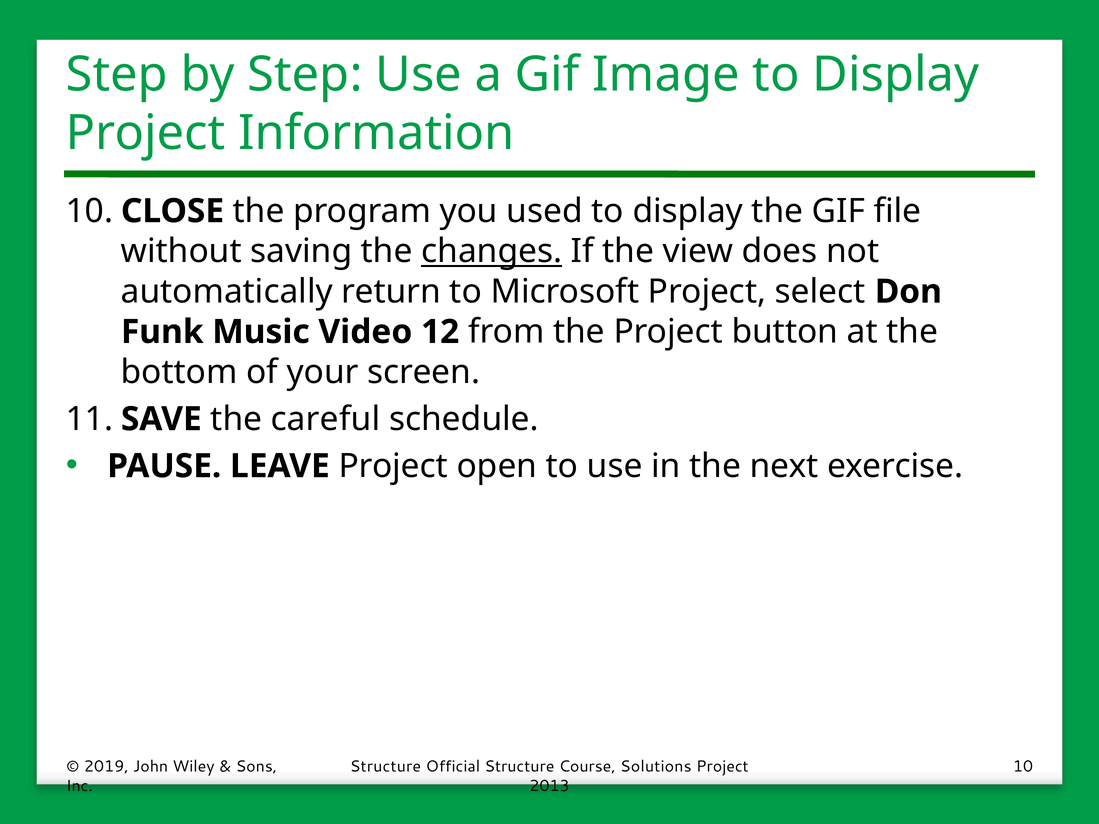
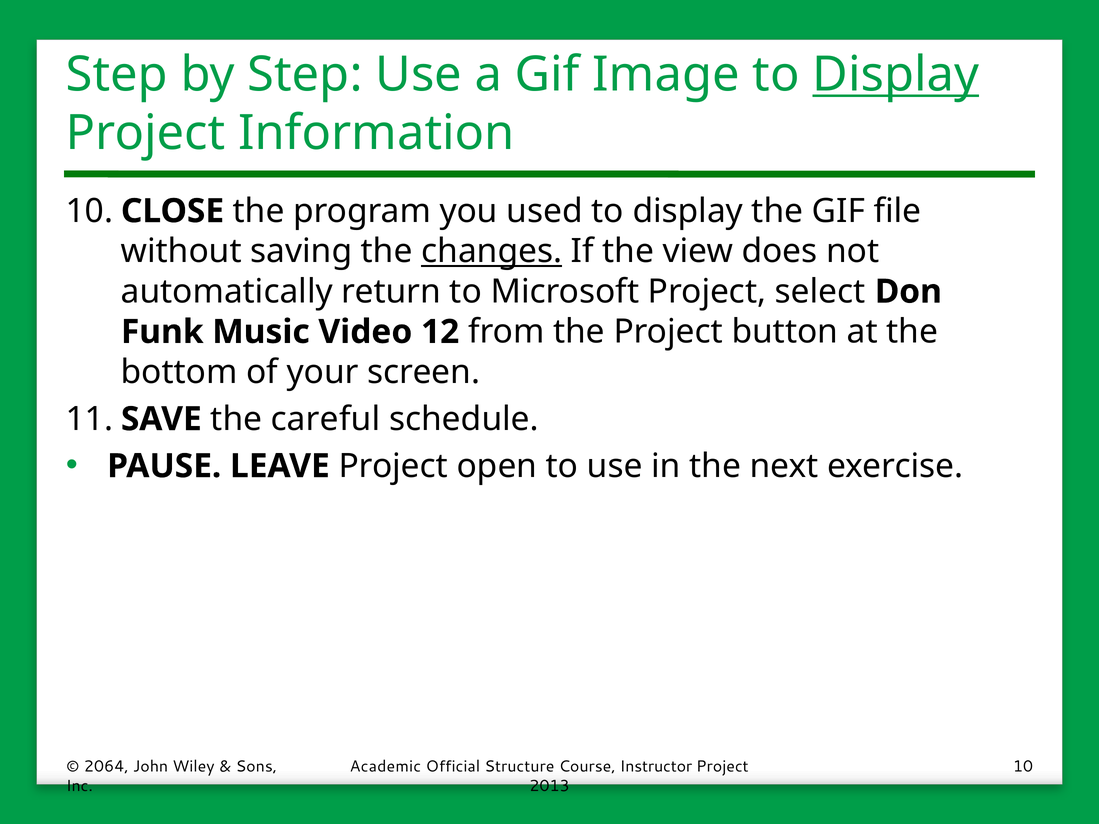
Display at (896, 75) underline: none -> present
2019: 2019 -> 2064
Structure at (385, 767): Structure -> Academic
Solutions: Solutions -> Instructor
